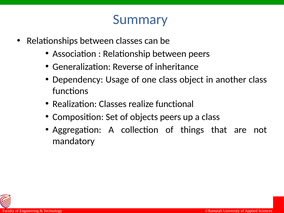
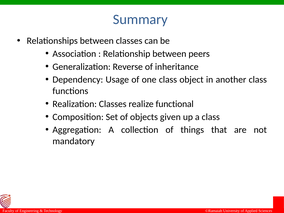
objects peers: peers -> given
